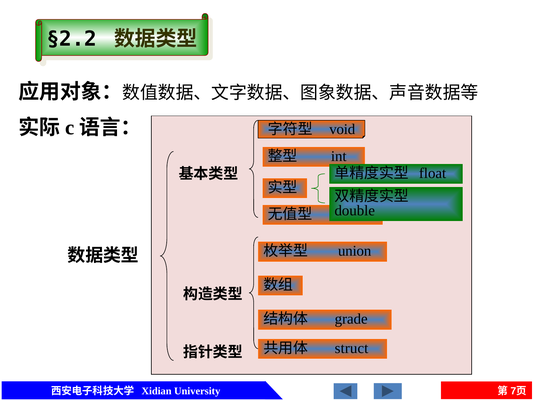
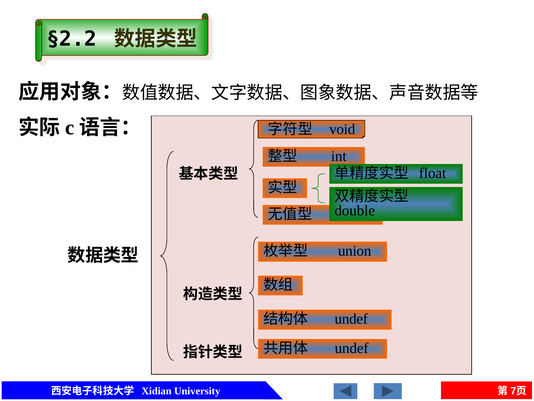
grade at (351, 319): grade -> undef
struct at (352, 348): struct -> undef
